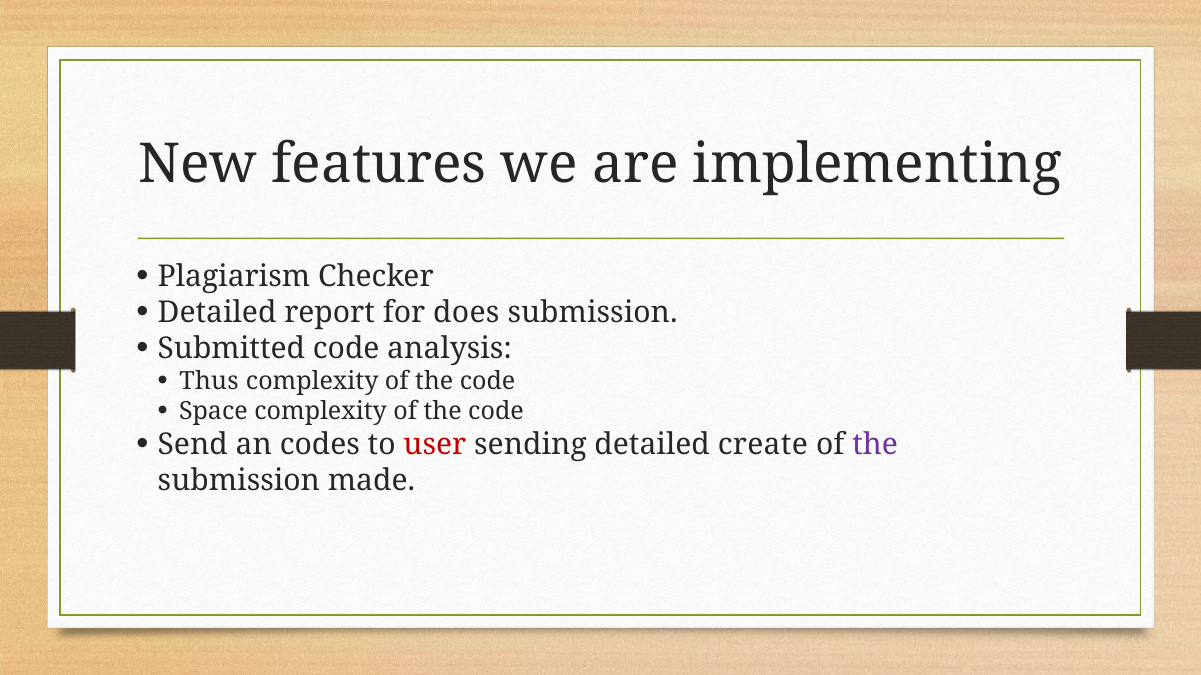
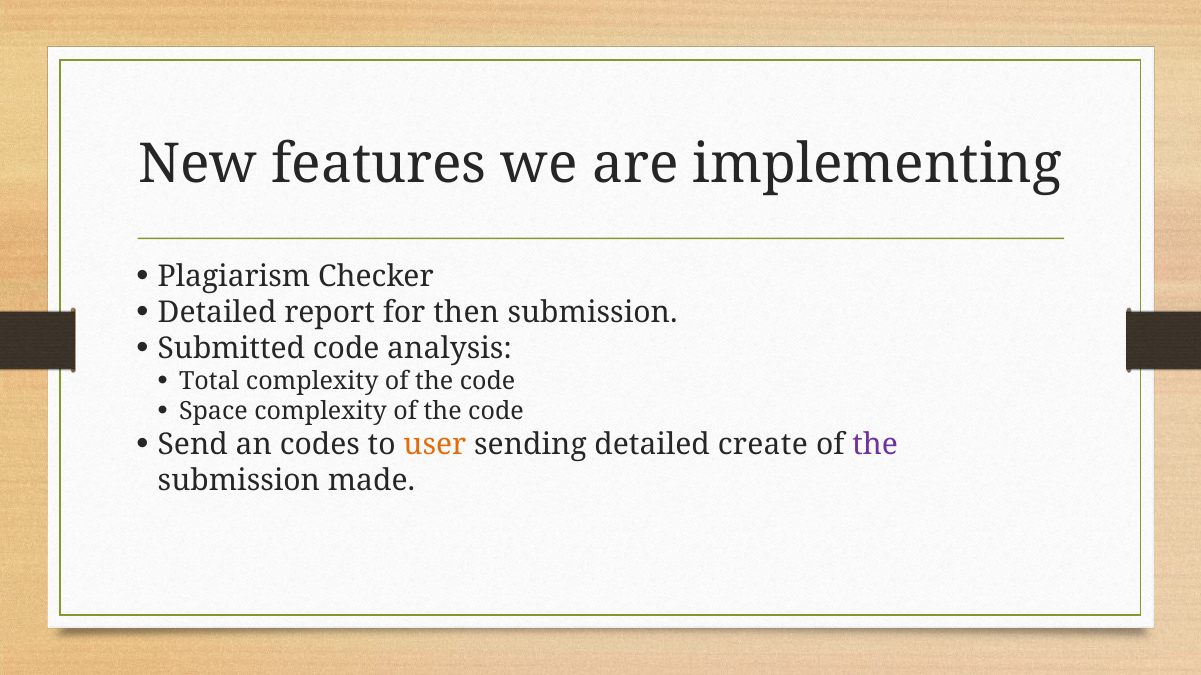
does: does -> then
Thus: Thus -> Total
user colour: red -> orange
